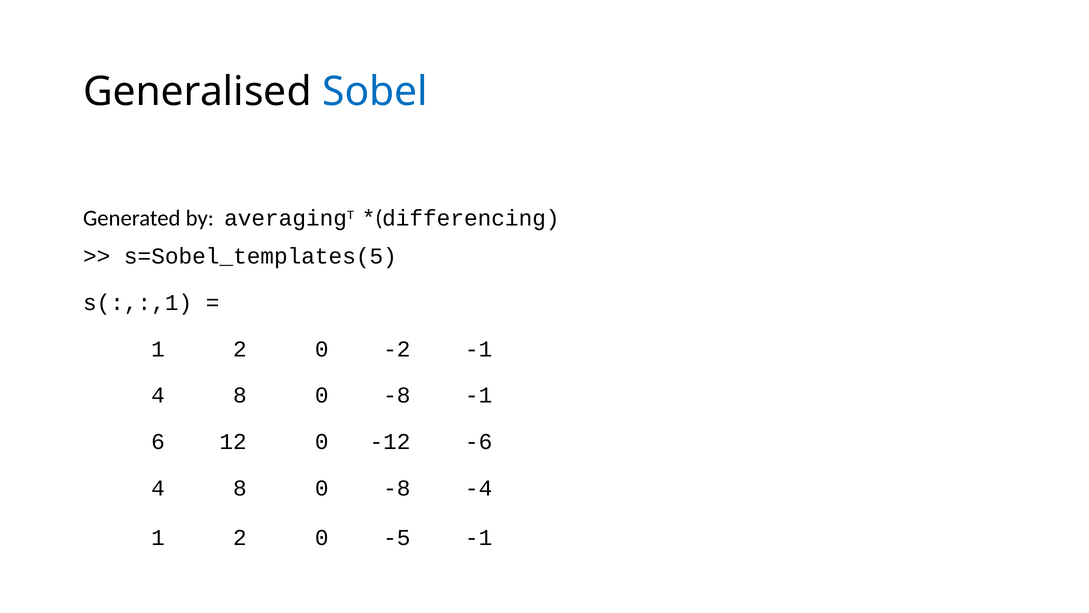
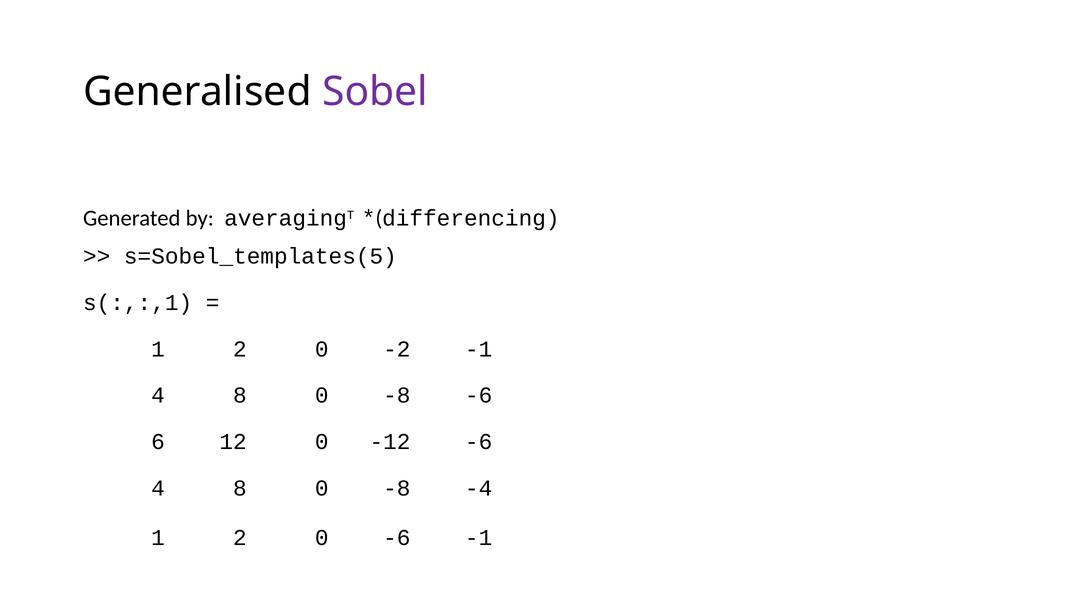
Sobel colour: blue -> purple
-8 -1: -1 -> -6
0 -5: -5 -> -6
